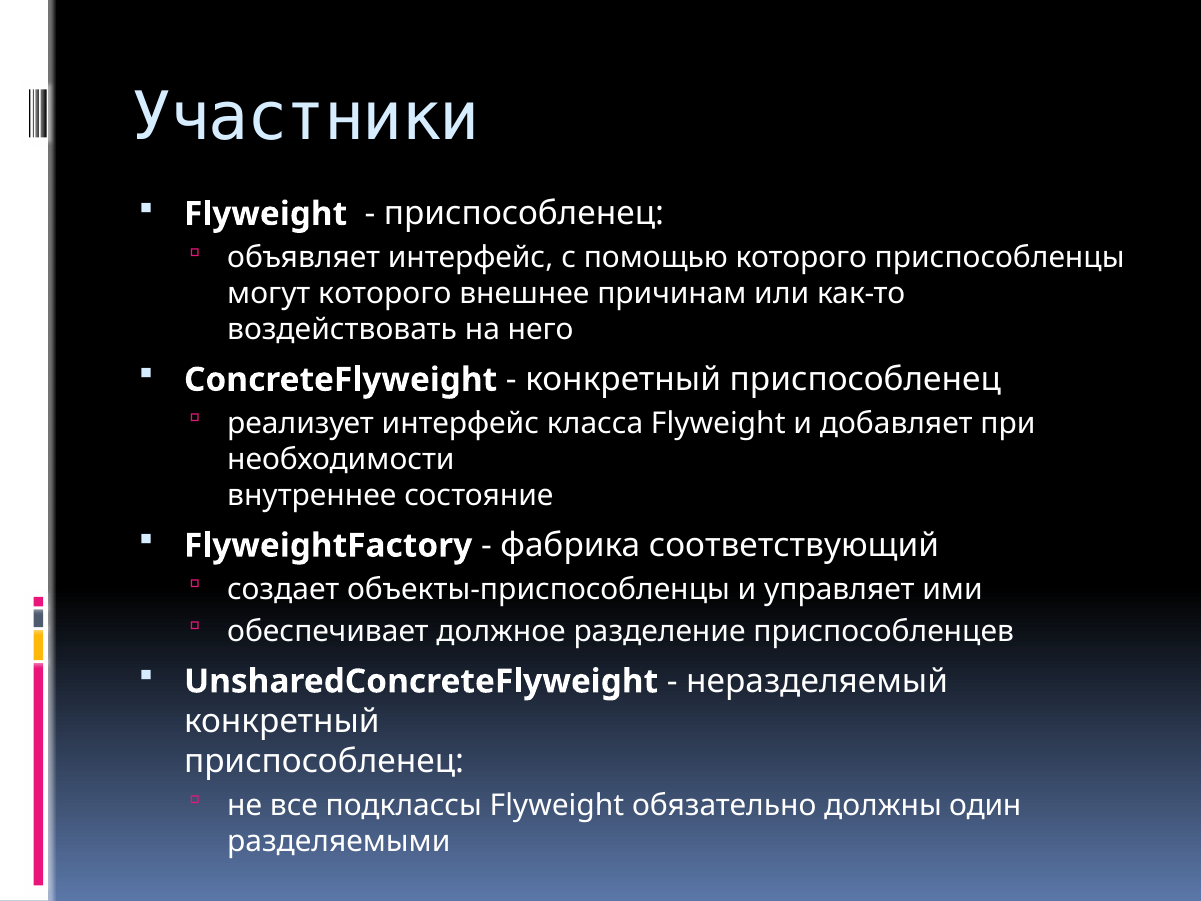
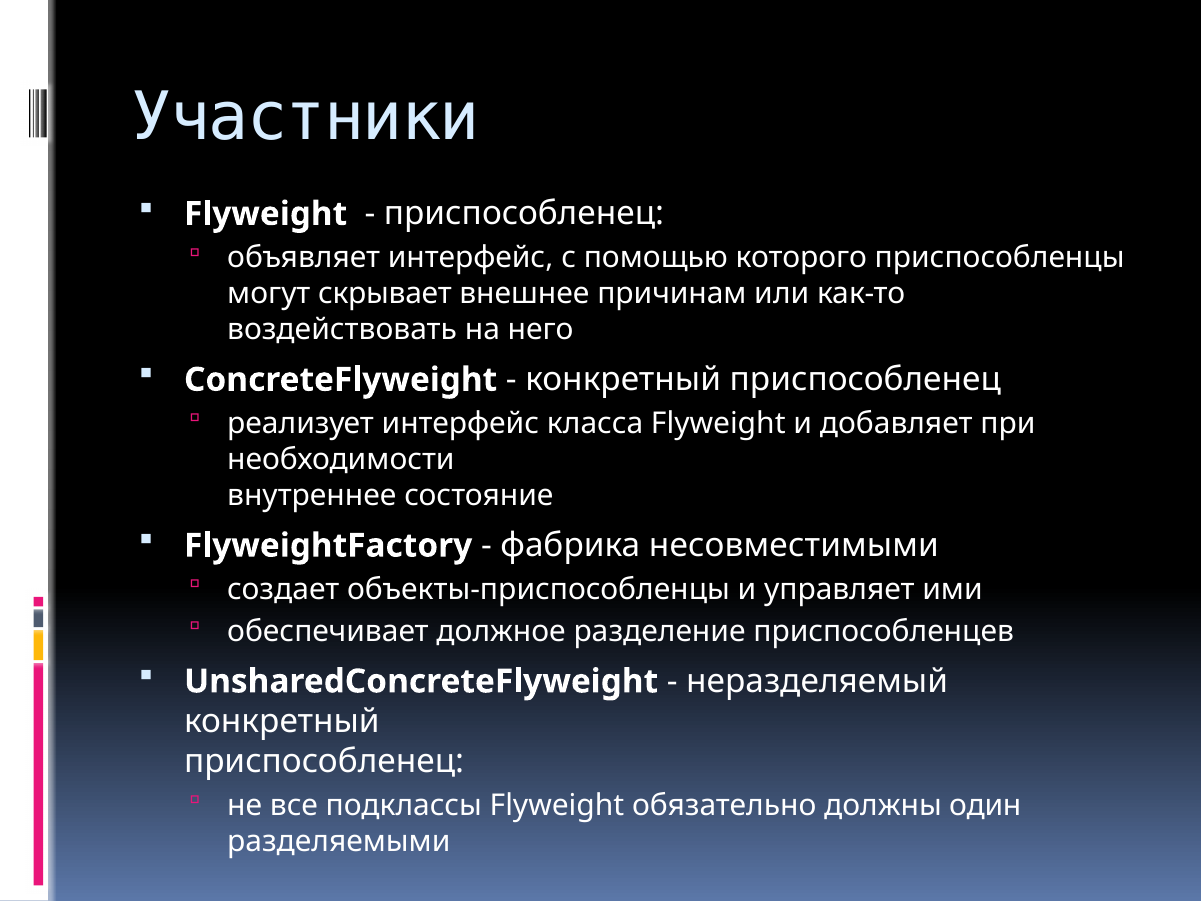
могут которого: которого -> скрывает
соответствующий: соответствующий -> несовместимыми
